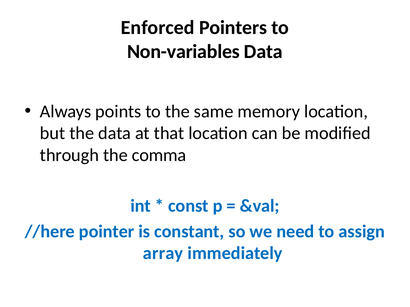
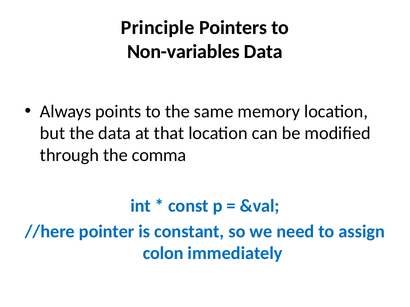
Enforced: Enforced -> Principle
array: array -> colon
